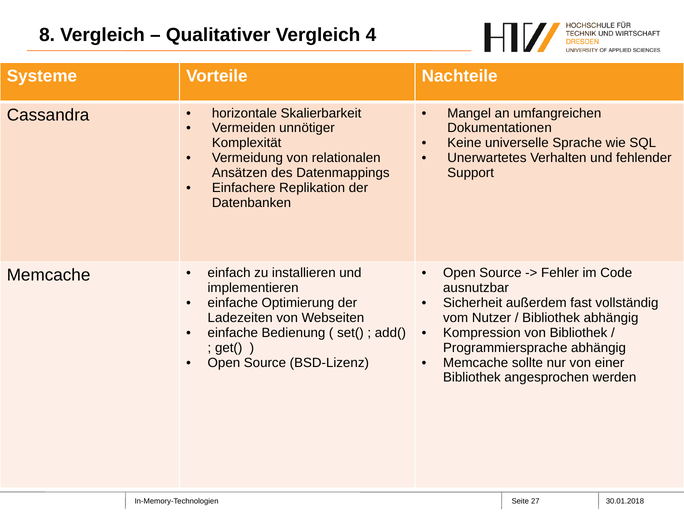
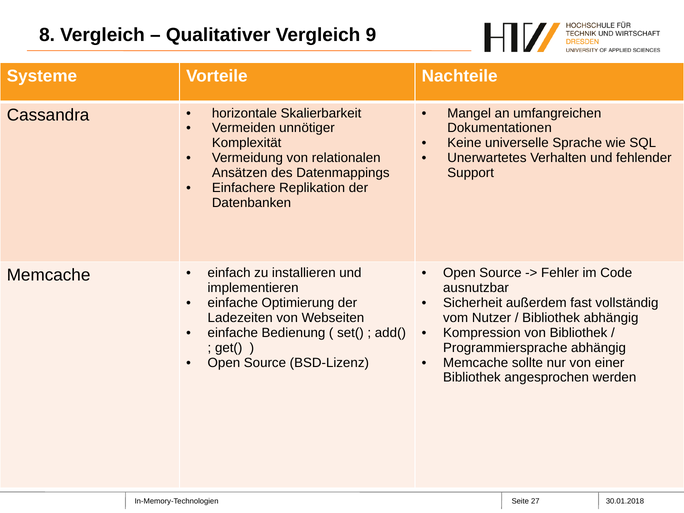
4: 4 -> 9
